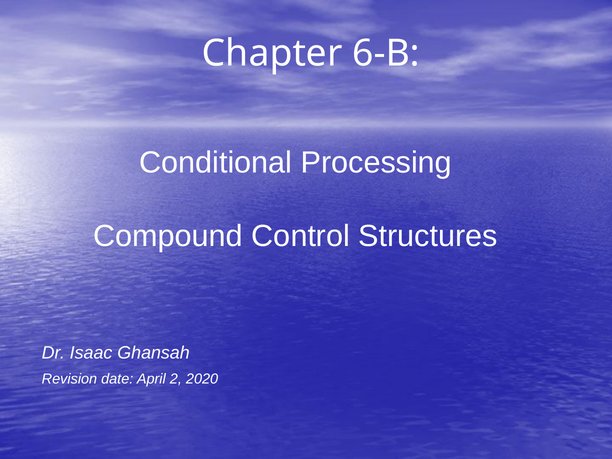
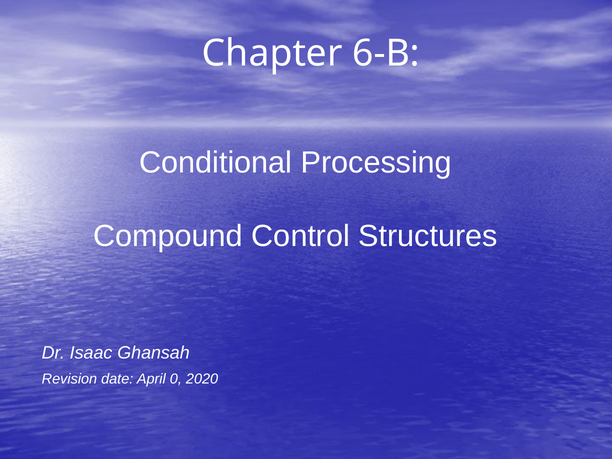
2: 2 -> 0
